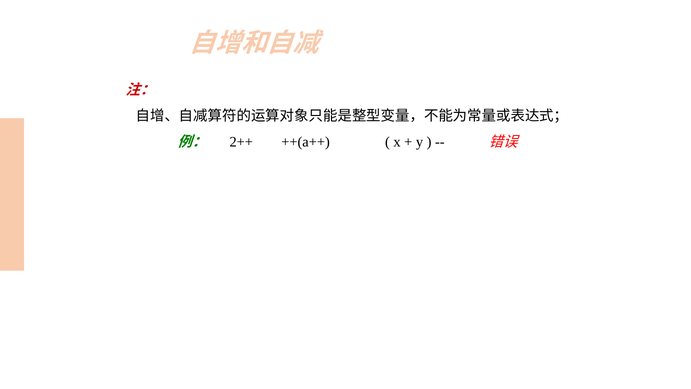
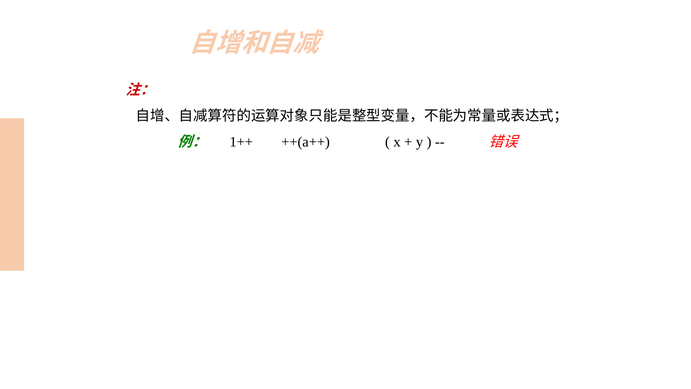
2++: 2++ -> 1++
